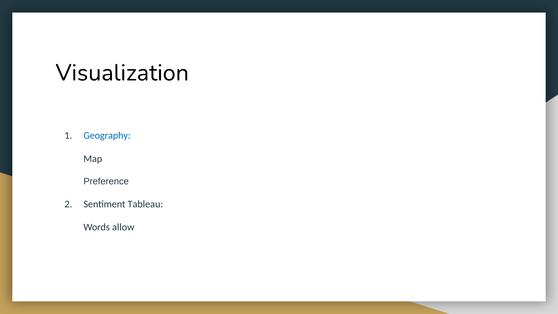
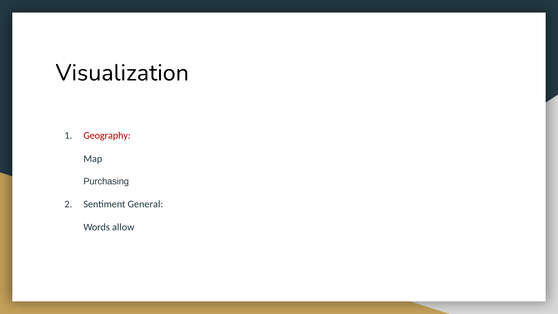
Geography colour: blue -> red
Preference: Preference -> Purchasing
Tableau: Tableau -> General
